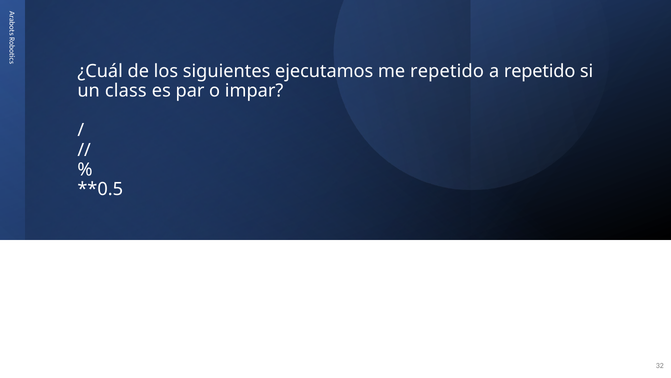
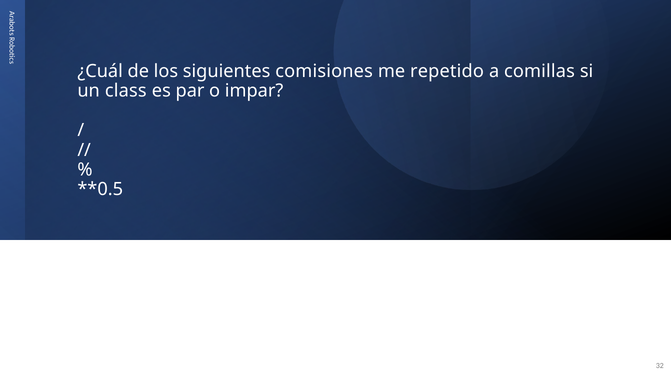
ejecutamos: ejecutamos -> comisiones
a repetido: repetido -> comillas
